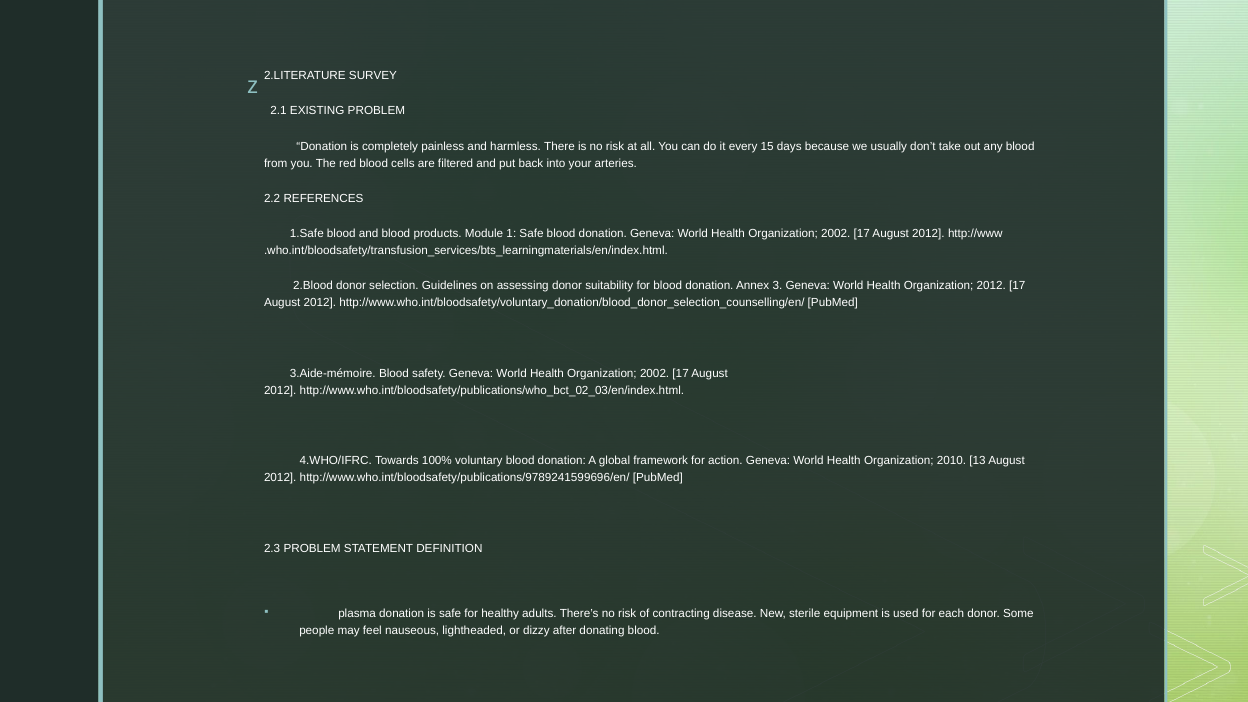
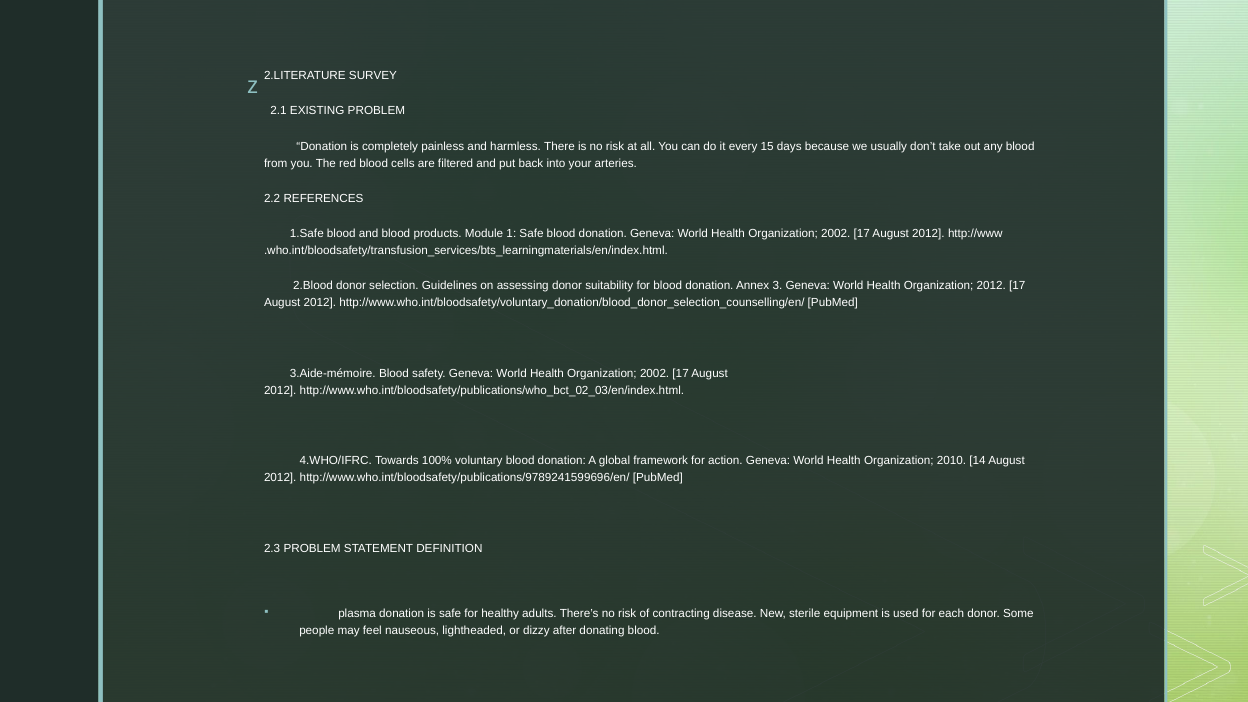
13: 13 -> 14
